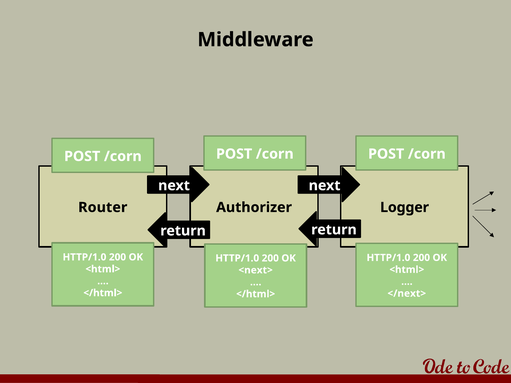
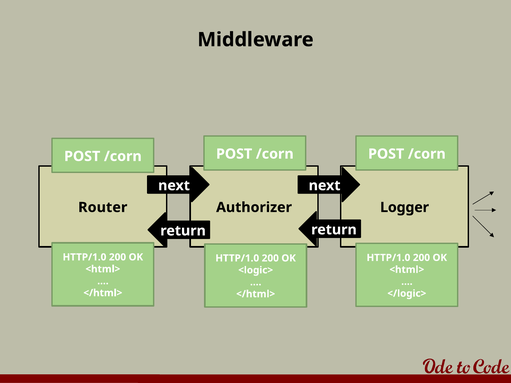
<next>: <next> -> <logic>
</next>: </next> -> </logic>
